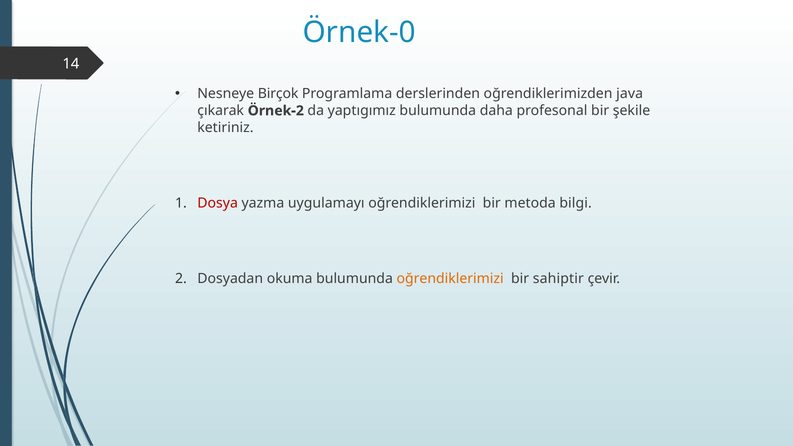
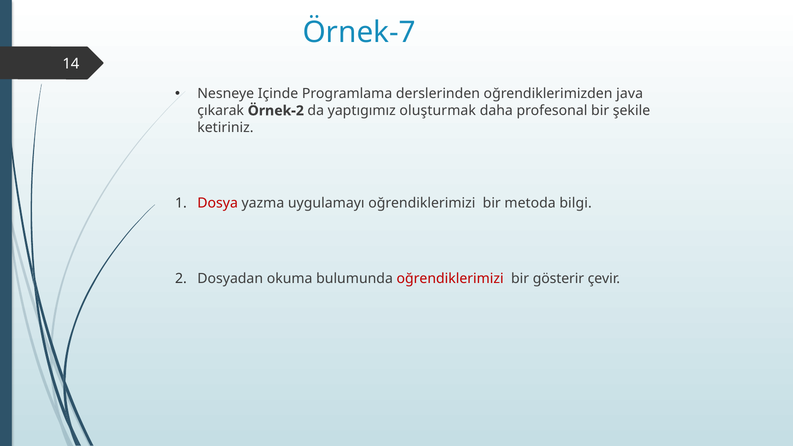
Örnek-0: Örnek-0 -> Örnek-7
Birçok: Birçok -> Içinde
yaptıgımız bulumunda: bulumunda -> oluşturmak
oğrendiklerimizi at (450, 279) colour: orange -> red
sahiptir: sahiptir -> gösterir
